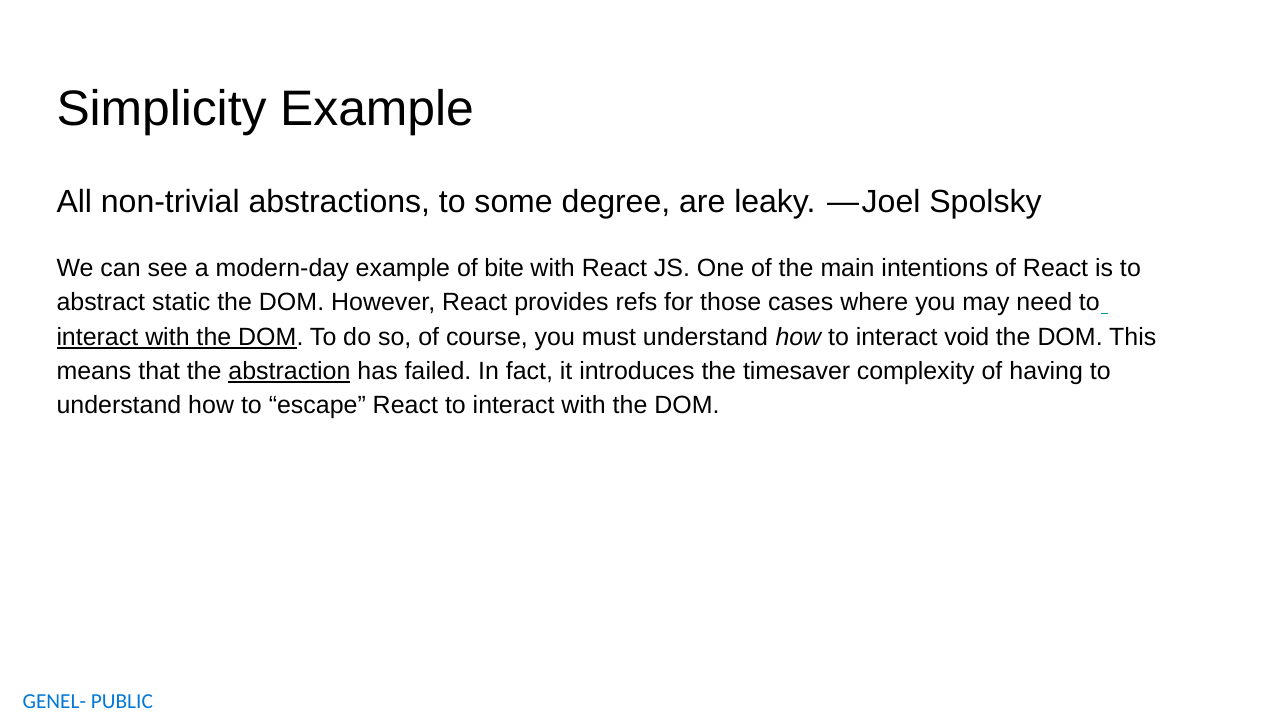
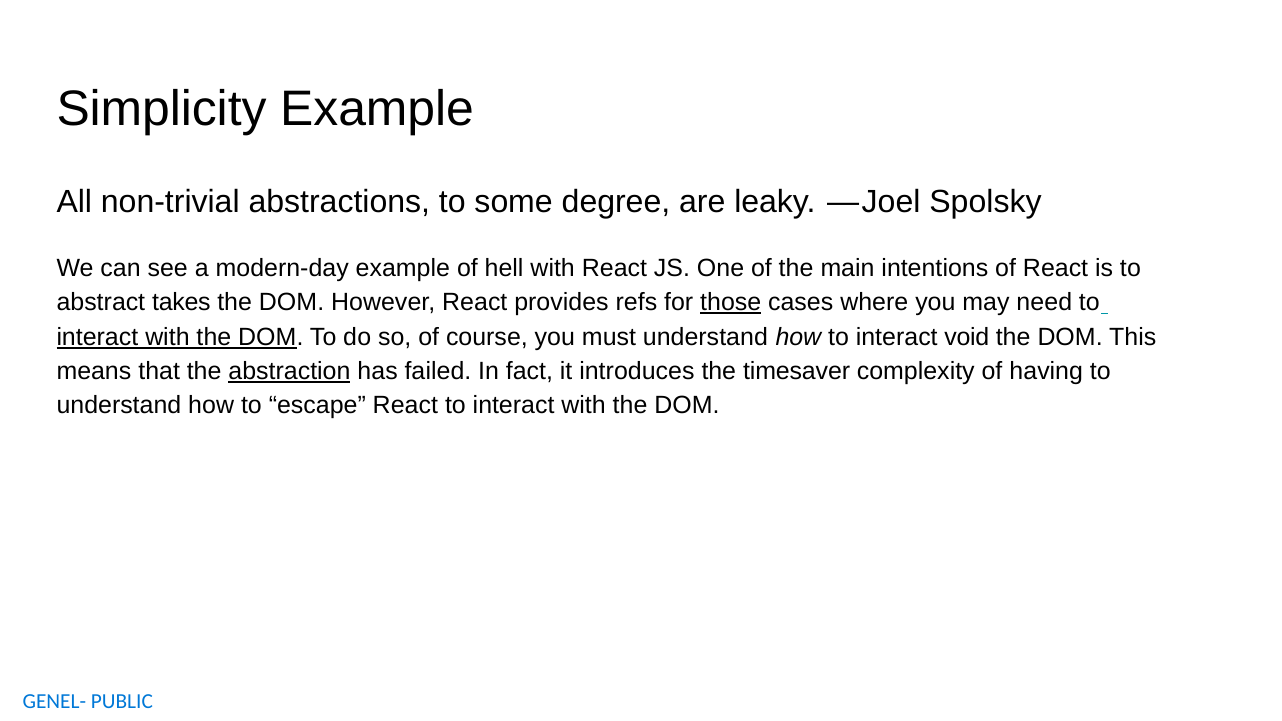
bite: bite -> hell
static: static -> takes
those underline: none -> present
